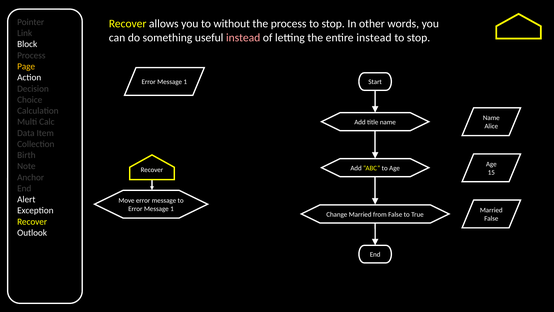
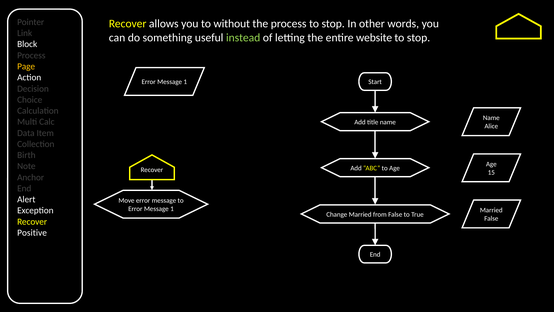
instead at (243, 37) colour: pink -> light green
entire instead: instead -> website
Outlook: Outlook -> Positive
